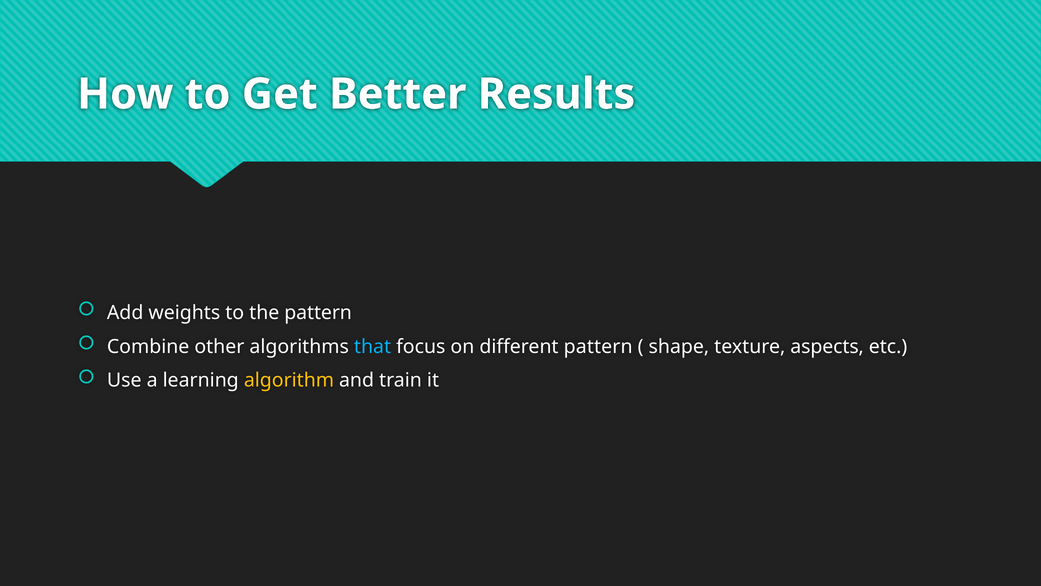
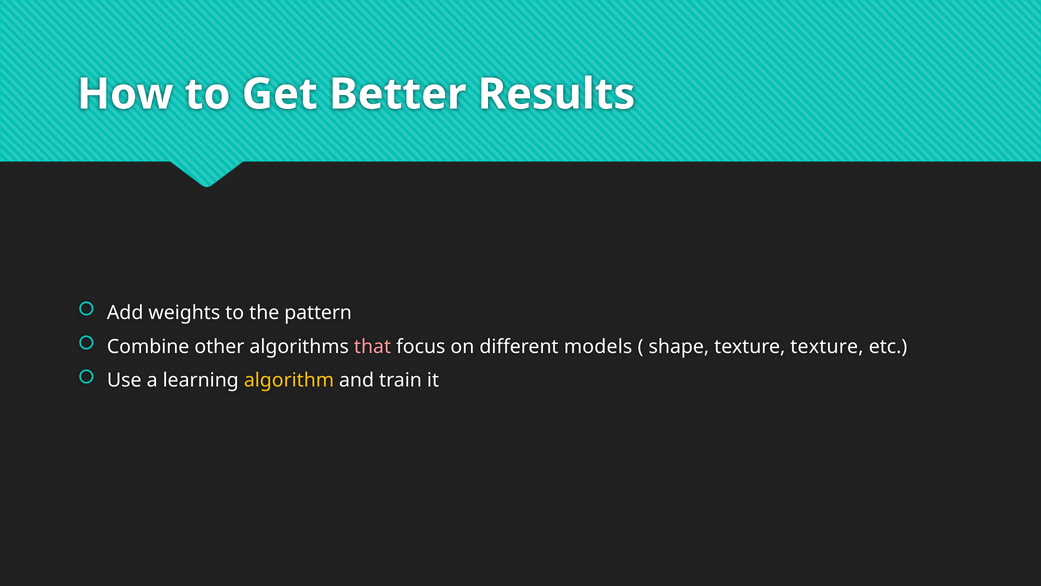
that colour: light blue -> pink
different pattern: pattern -> models
texture aspects: aspects -> texture
